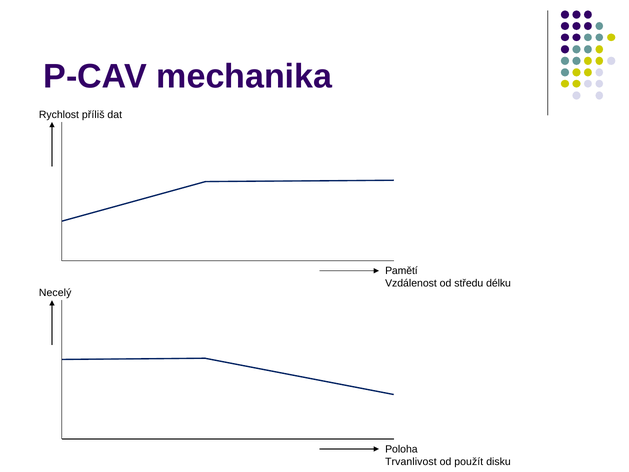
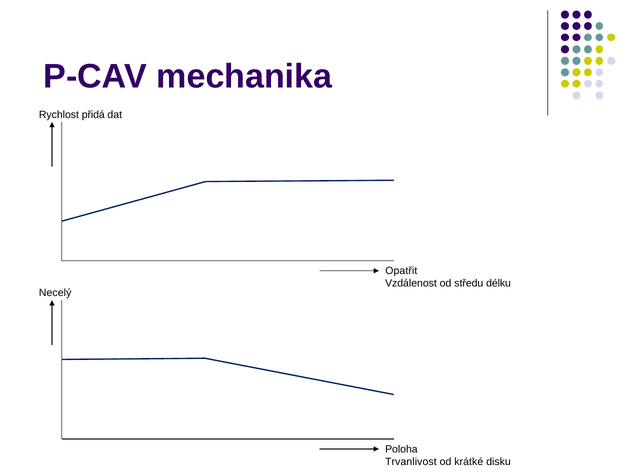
příliš: příliš -> přidá
Pamětí: Pamětí -> Opatřit
použít: použít -> krátké
